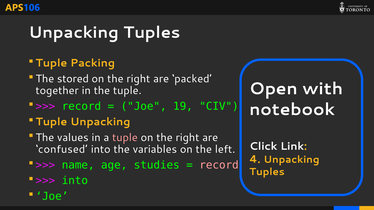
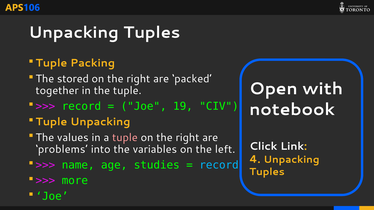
confused: confused -> problems
record at (219, 165) colour: pink -> light blue
into at (75, 181): into -> more
